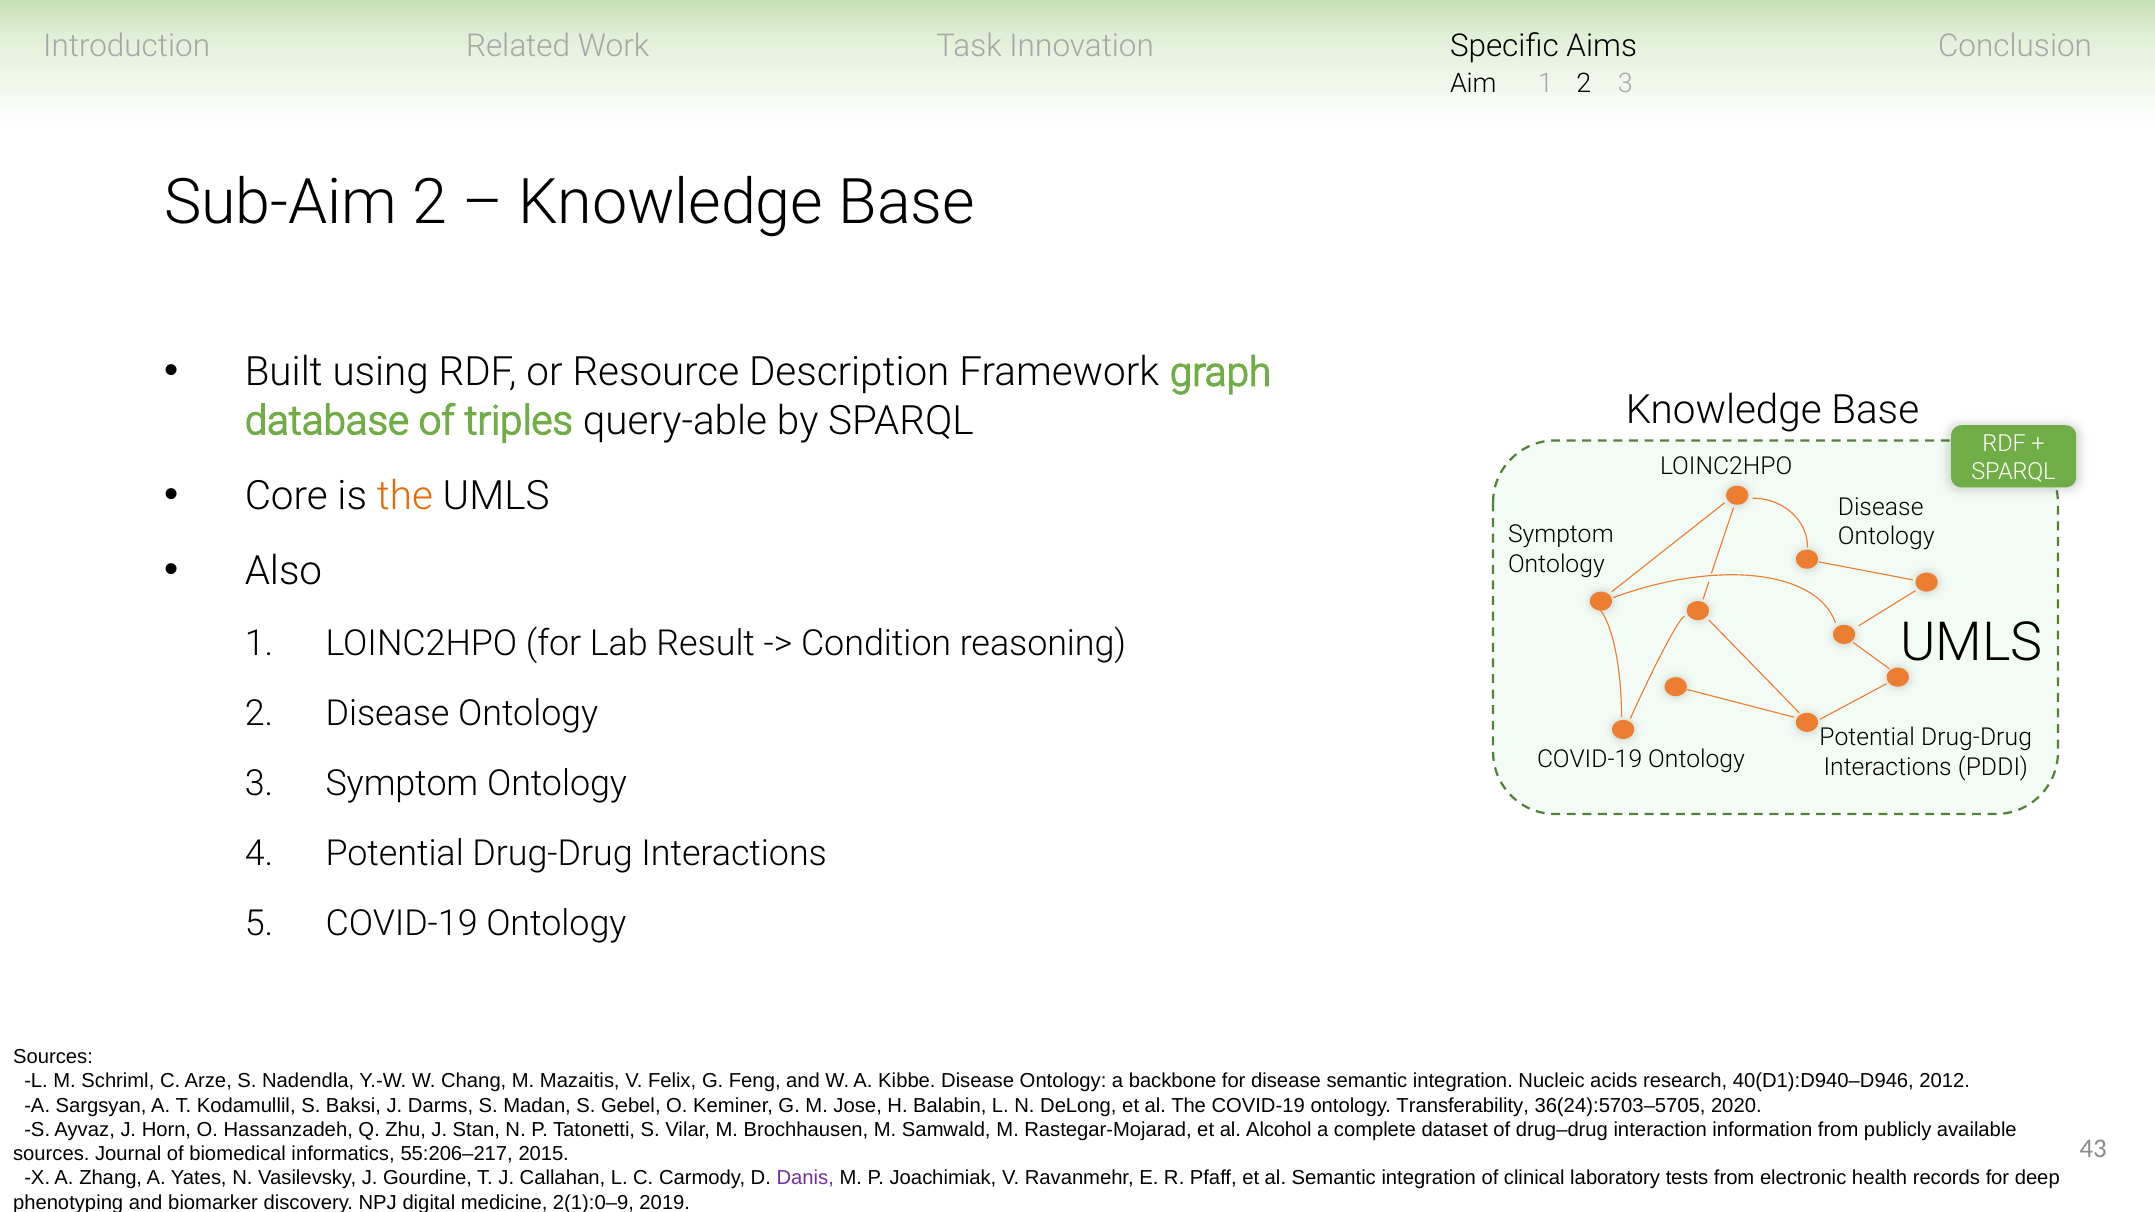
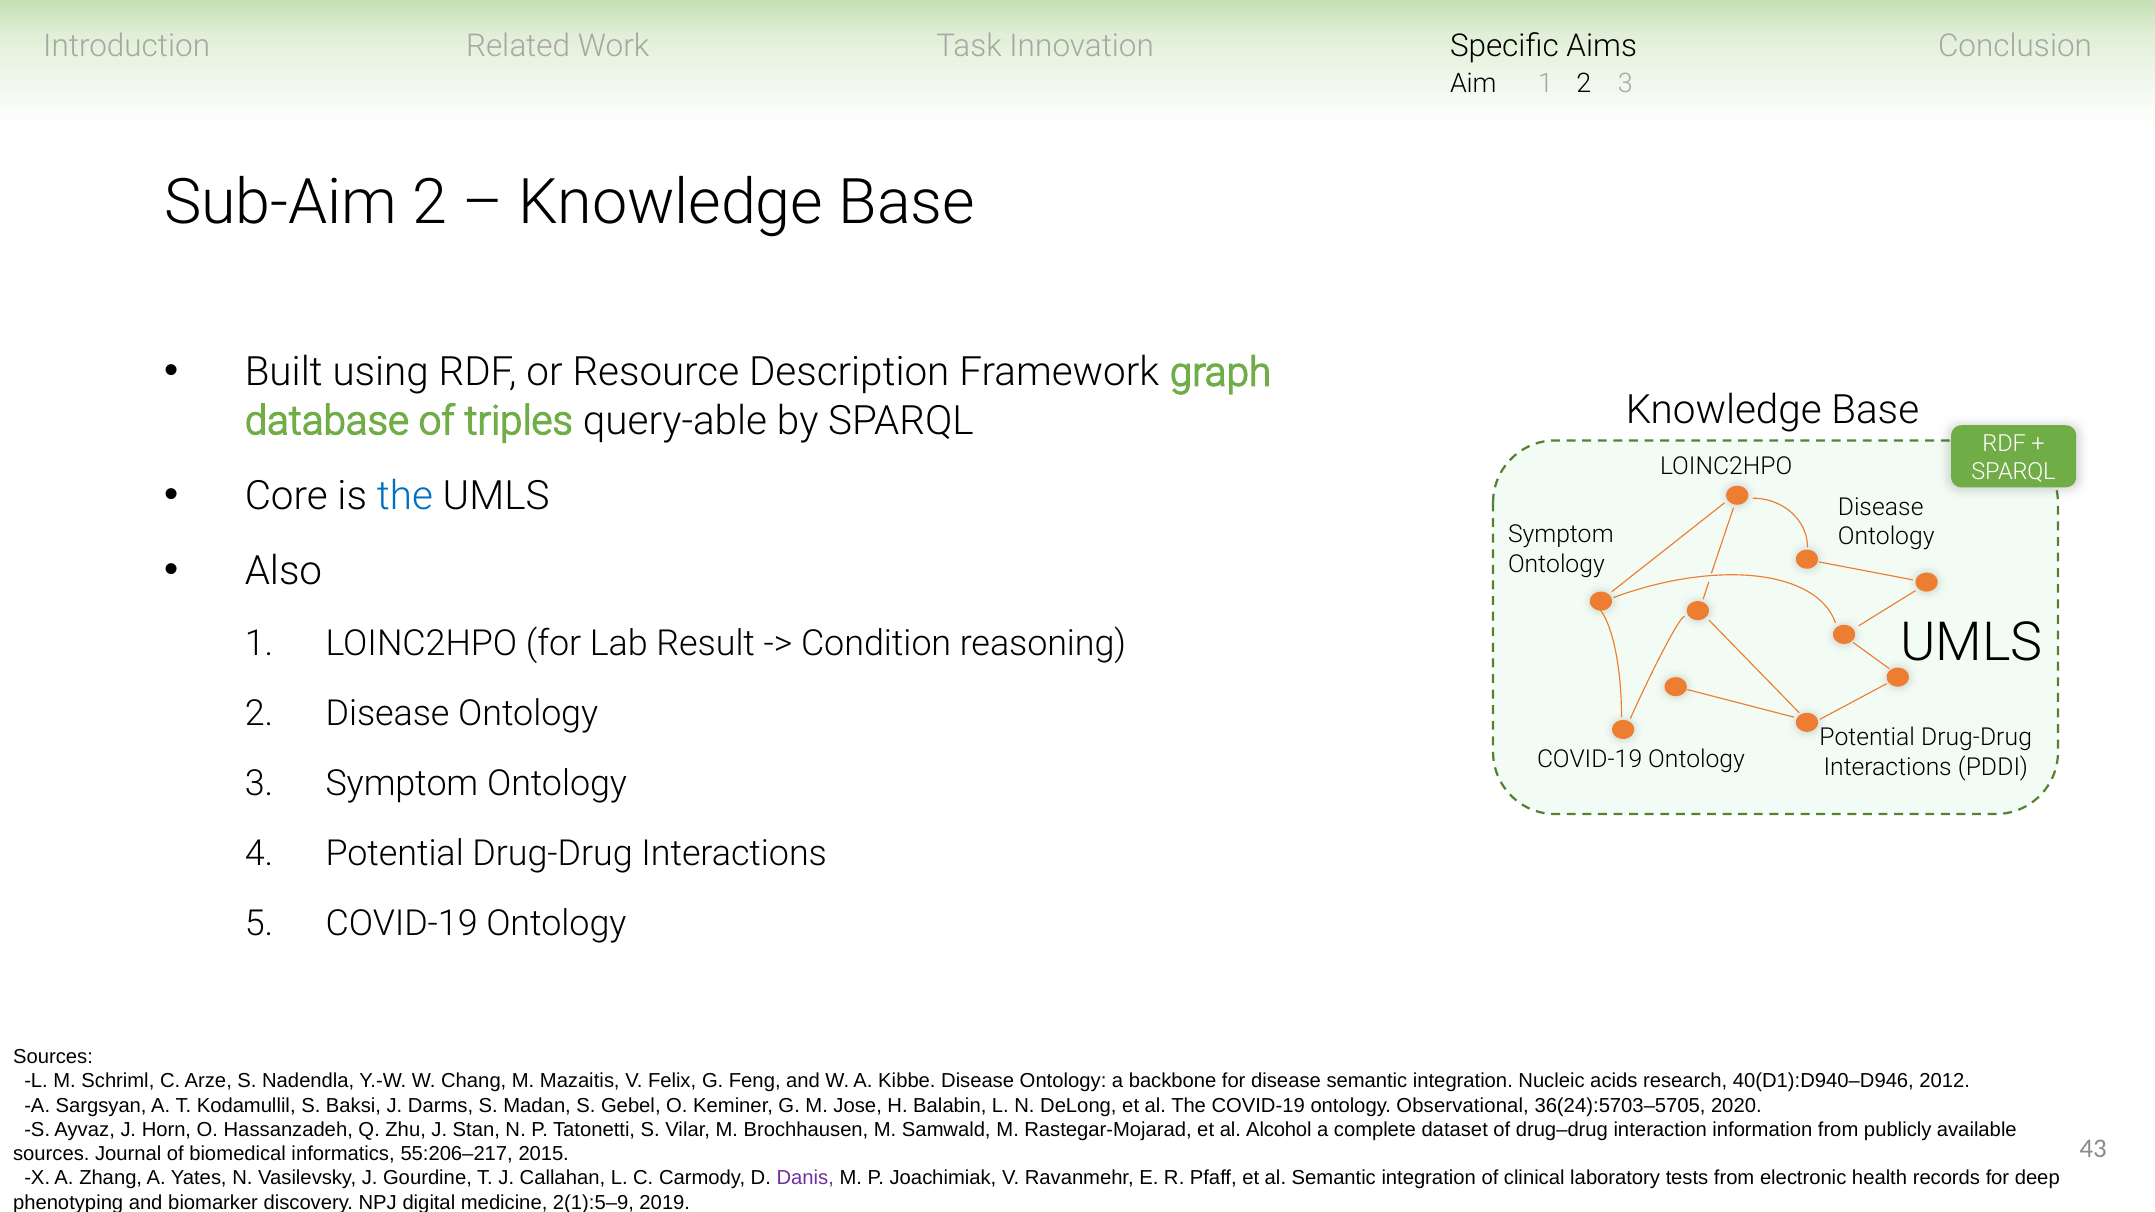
the at (405, 496) colour: orange -> blue
Transferability: Transferability -> Observational
2(1):0–9: 2(1):0–9 -> 2(1):5–9
